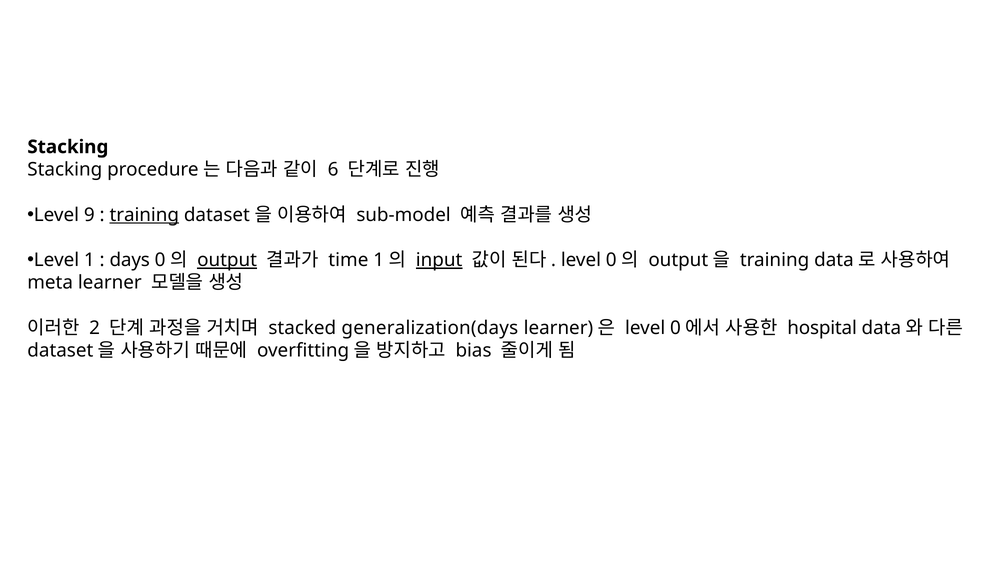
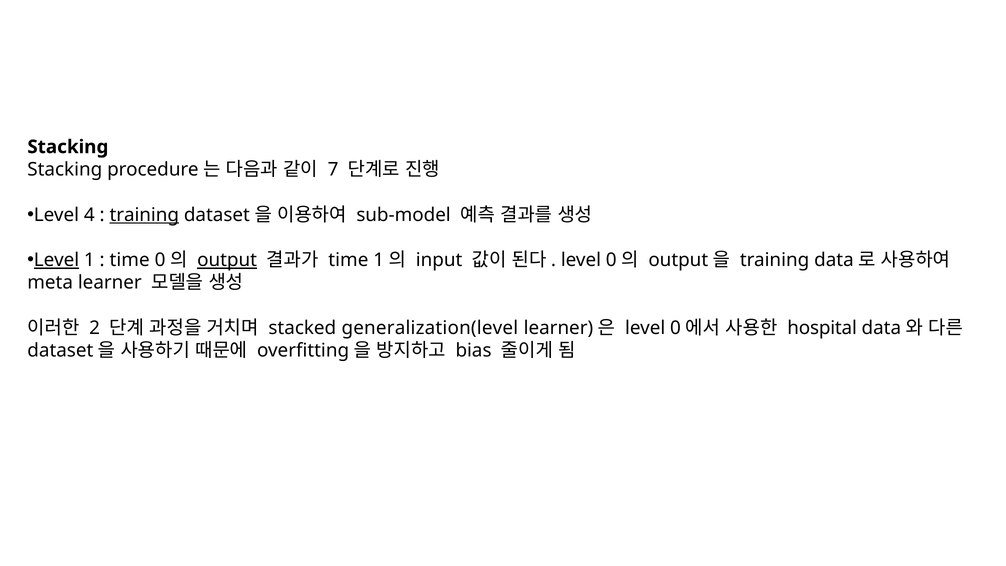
6: 6 -> 7
9: 9 -> 4
Level at (57, 260) underline: none -> present
days at (130, 260): days -> time
input underline: present -> none
generalization(days: generalization(days -> generalization(level
